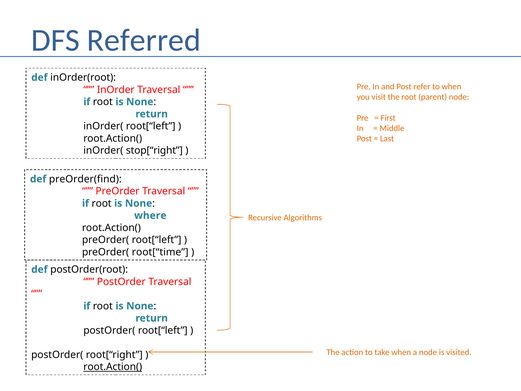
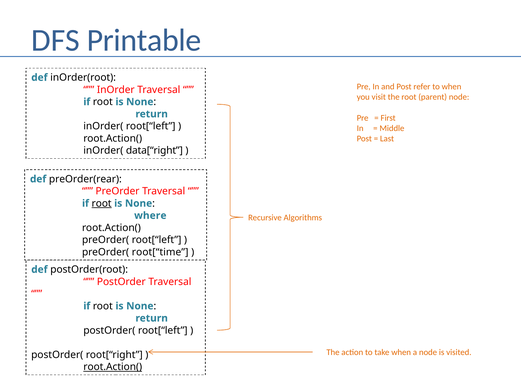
Referred: Referred -> Printable
stop[“right: stop[“right -> data[“right
preOrder(find: preOrder(find -> preOrder(rear
root at (102, 203) underline: none -> present
